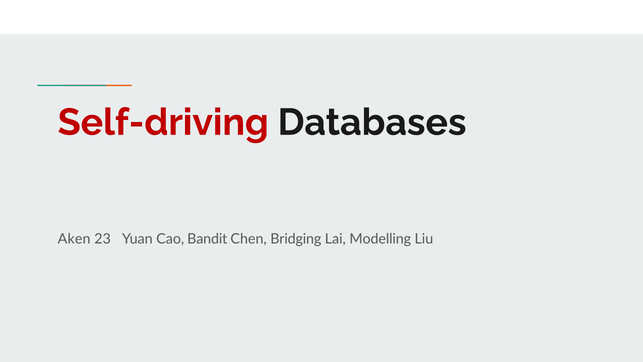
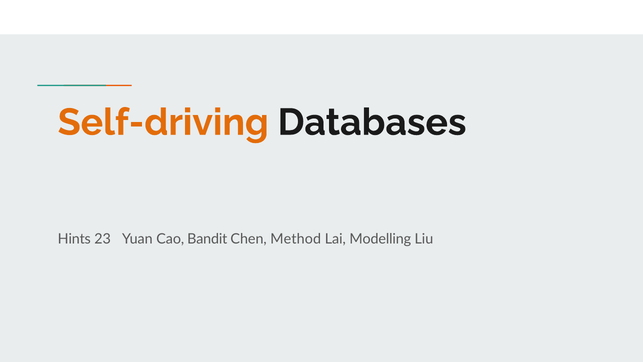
Self-driving colour: red -> orange
Aken: Aken -> Hints
Bridging: Bridging -> Method
